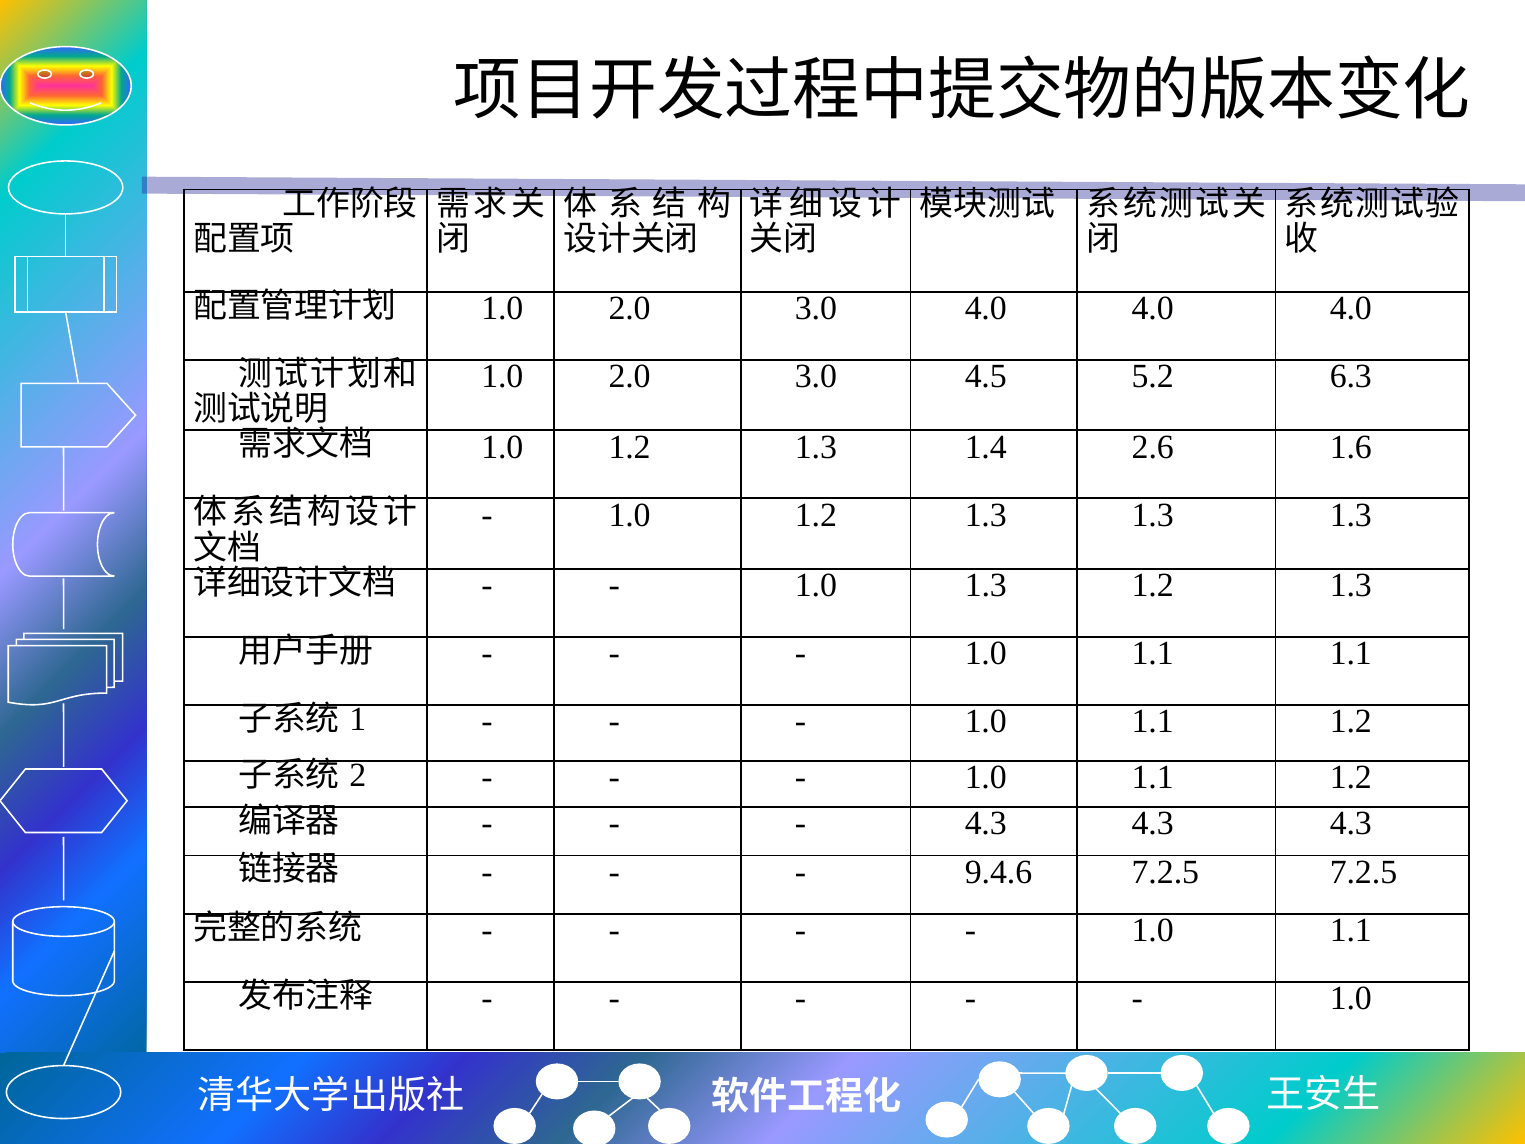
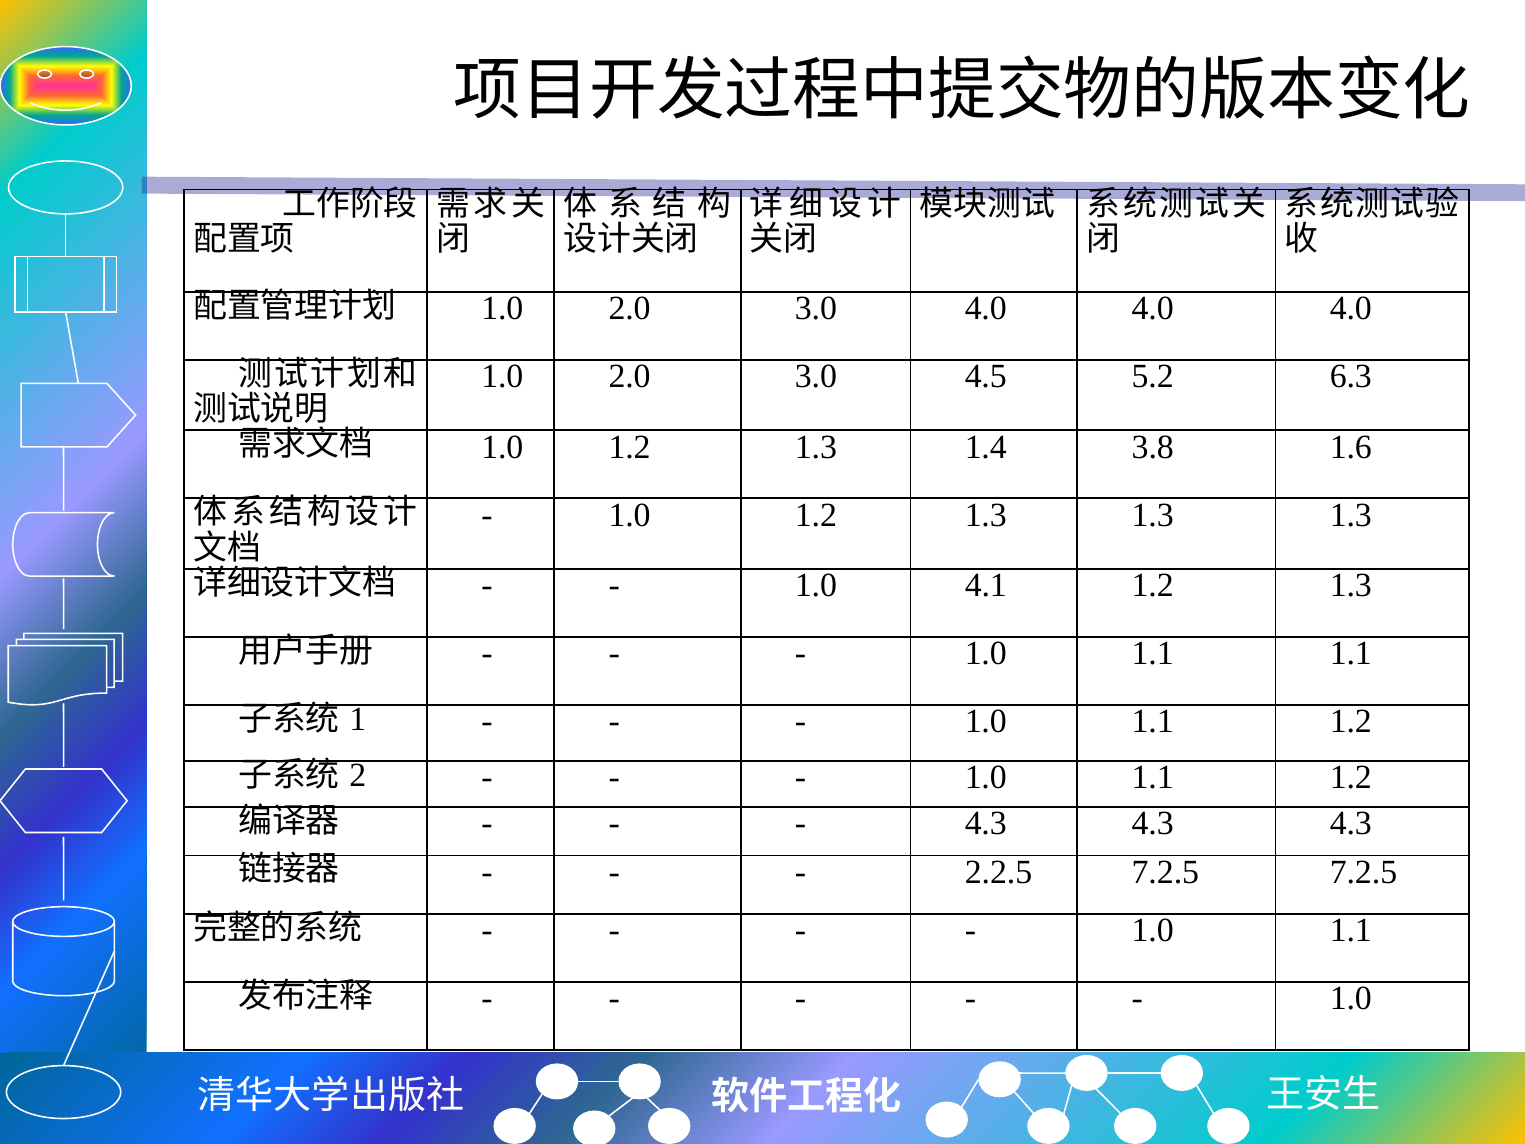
2.6: 2.6 -> 3.8
1.0 1.3: 1.3 -> 4.1
9.4.6: 9.4.6 -> 2.2.5
